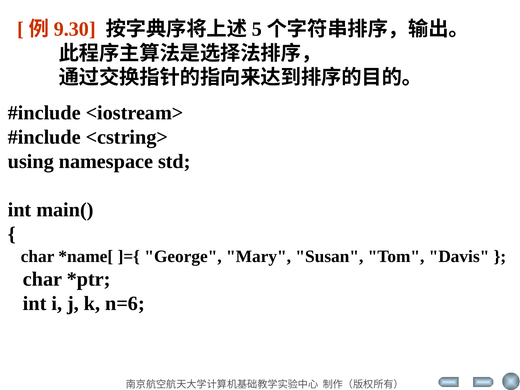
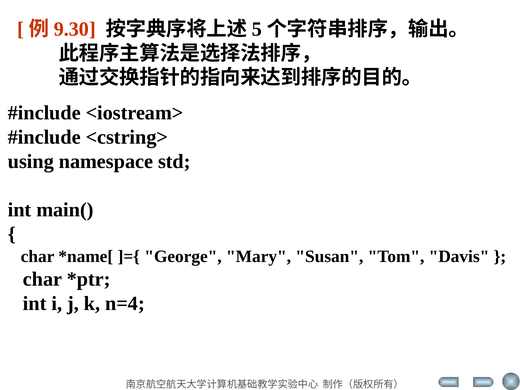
n=6: n=6 -> n=4
